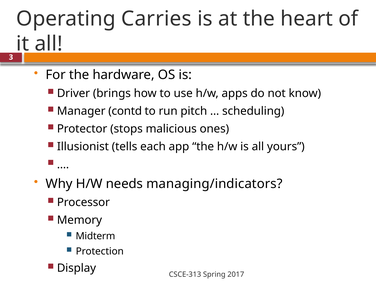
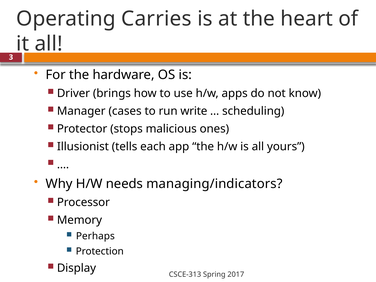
contd: contd -> cases
pitch: pitch -> write
Midterm: Midterm -> Perhaps
